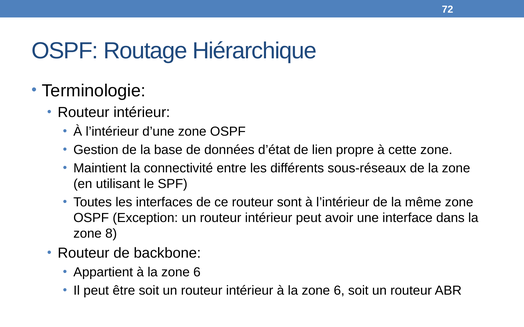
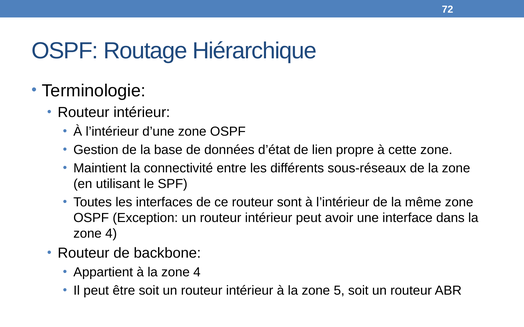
8 at (111, 234): 8 -> 4
6 at (197, 273): 6 -> 4
6 at (339, 291): 6 -> 5
